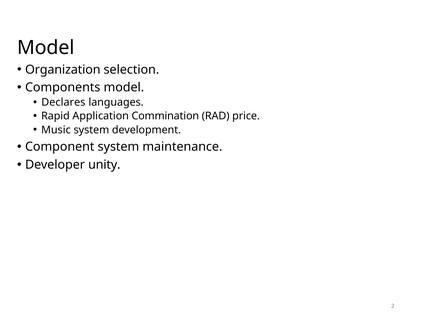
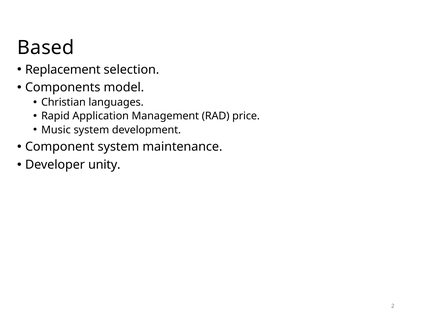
Model at (46, 48): Model -> Based
Organization: Organization -> Replacement
Declares: Declares -> Christian
Commination: Commination -> Management
